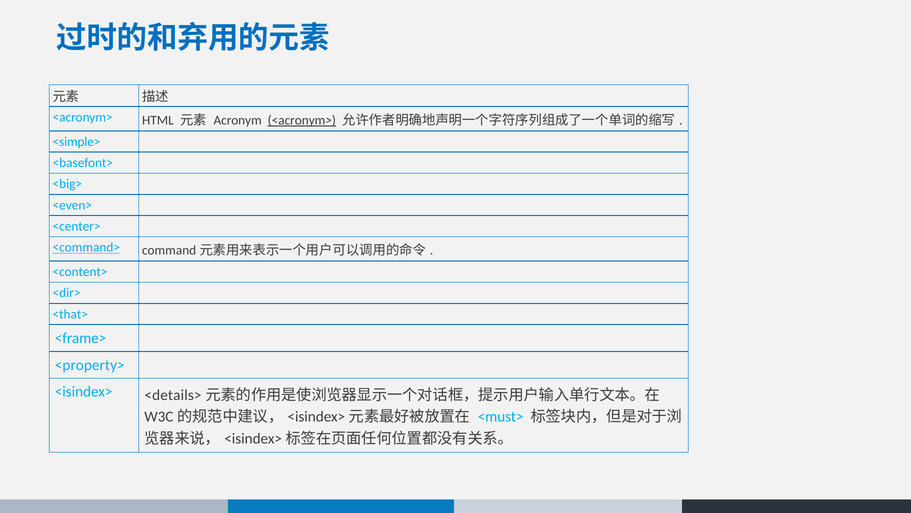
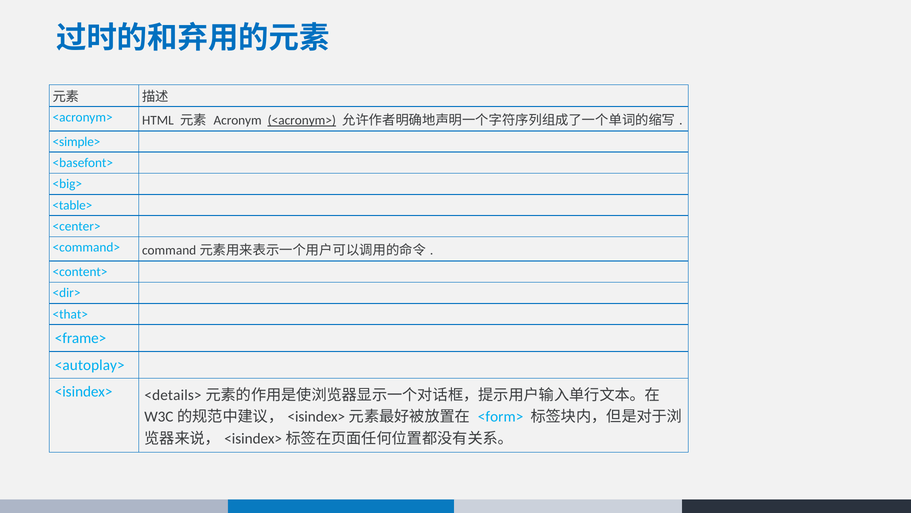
<even>: <even> -> <table>
<command> underline: present -> none
<property>: <property> -> <autoplay>
<must>: <must> -> <form>
